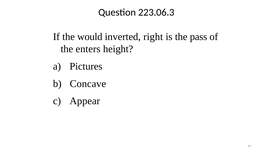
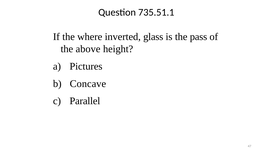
223.06.3: 223.06.3 -> 735.51.1
would: would -> where
right: right -> glass
enters: enters -> above
Appear: Appear -> Parallel
